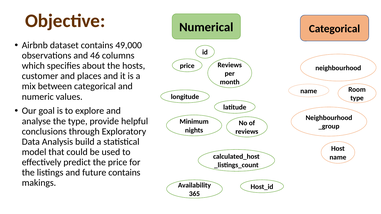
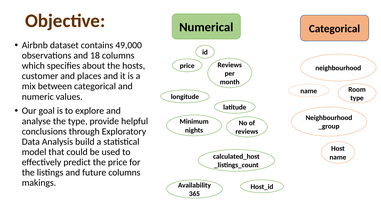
46: 46 -> 18
future contains: contains -> columns
